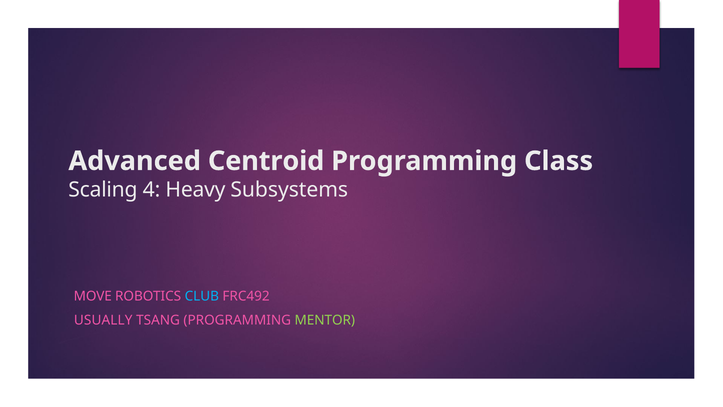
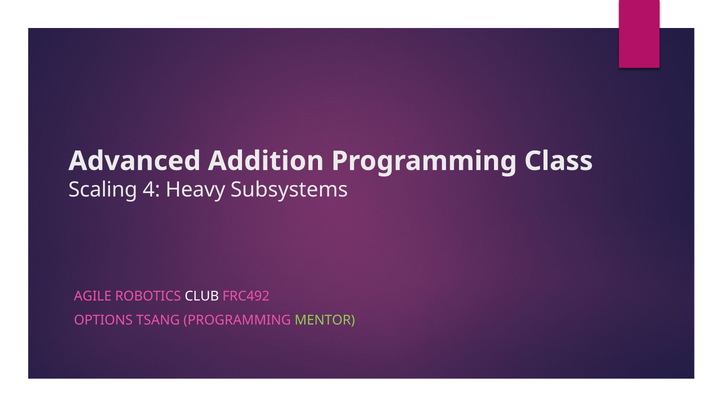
Centroid: Centroid -> Addition
MOVE: MOVE -> AGILE
CLUB colour: light blue -> white
USUALLY: USUALLY -> OPTIONS
